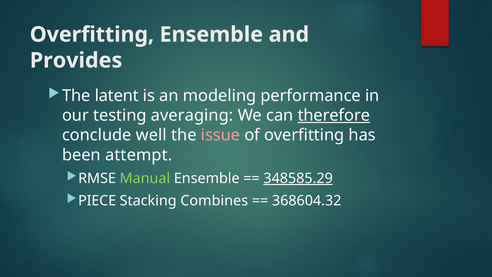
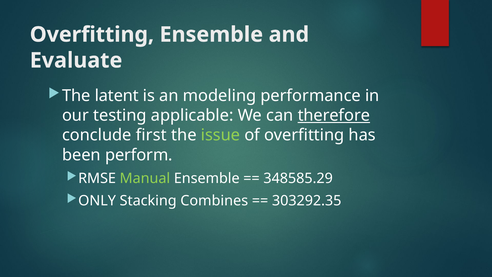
Provides: Provides -> Evaluate
averaging: averaging -> applicable
well: well -> first
issue colour: pink -> light green
attempt: attempt -> perform
348585.29 underline: present -> none
PIECE: PIECE -> ONLY
368604.32: 368604.32 -> 303292.35
